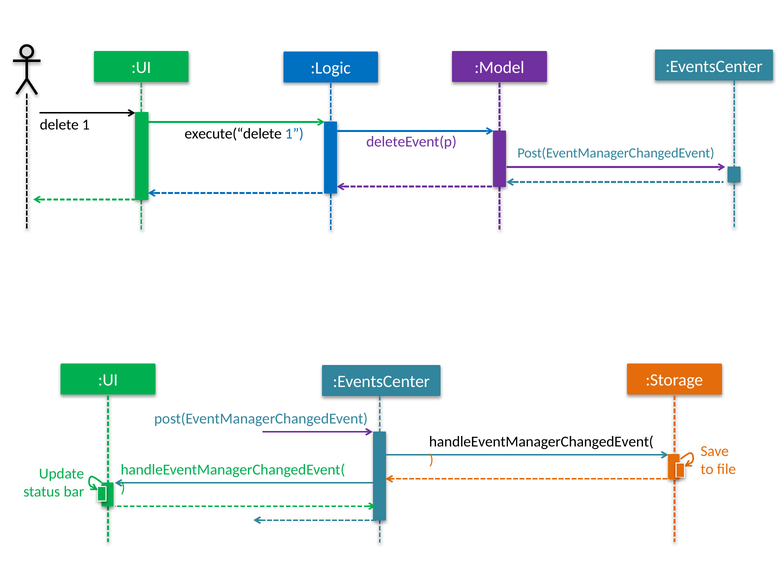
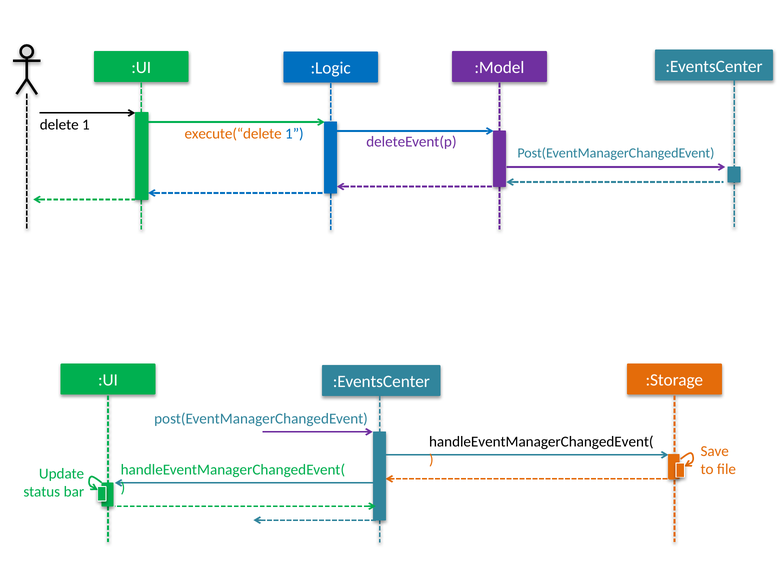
execute(“delete colour: black -> orange
